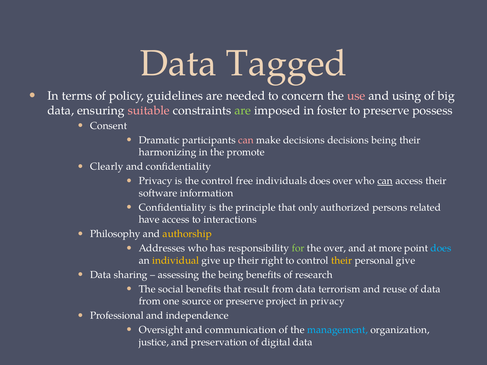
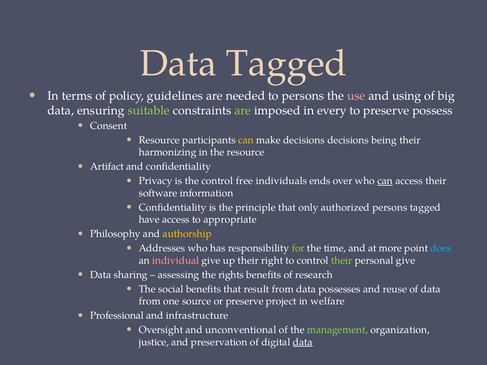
to concern: concern -> persons
suitable colour: pink -> light green
foster: foster -> every
Dramatic at (159, 140): Dramatic -> Resource
can at (246, 140) colour: pink -> yellow
the promote: promote -> resource
Clearly: Clearly -> Artifact
individuals does: does -> ends
persons related: related -> tagged
interactions: interactions -> appropriate
the over: over -> time
individual colour: yellow -> pink
their at (342, 261) colour: yellow -> light green
the being: being -> rights
terrorism: terrorism -> possesses
in privacy: privacy -> welfare
independence: independence -> infrastructure
communication: communication -> unconventional
management colour: light blue -> light green
data at (303, 342) underline: none -> present
